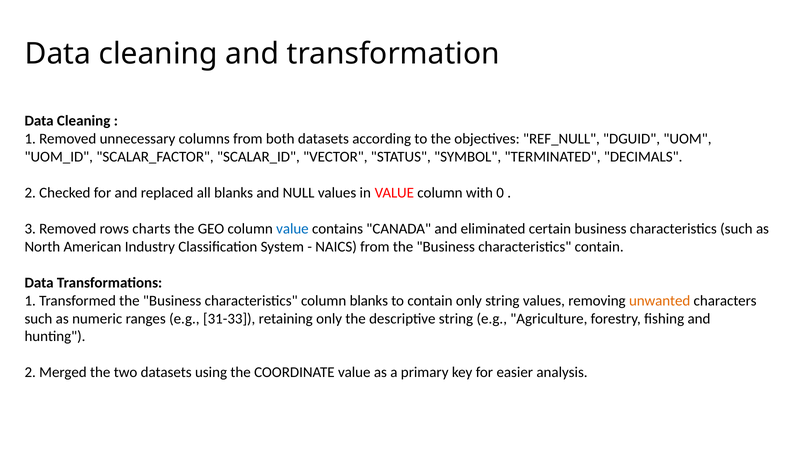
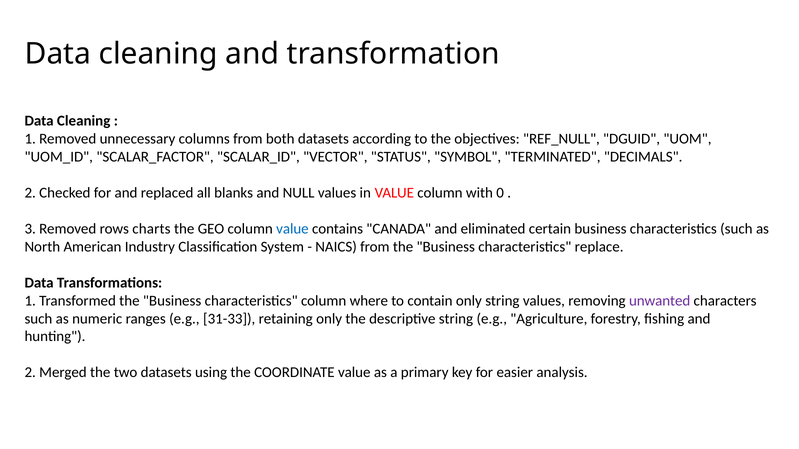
characteristics contain: contain -> replace
column blanks: blanks -> where
unwanted colour: orange -> purple
